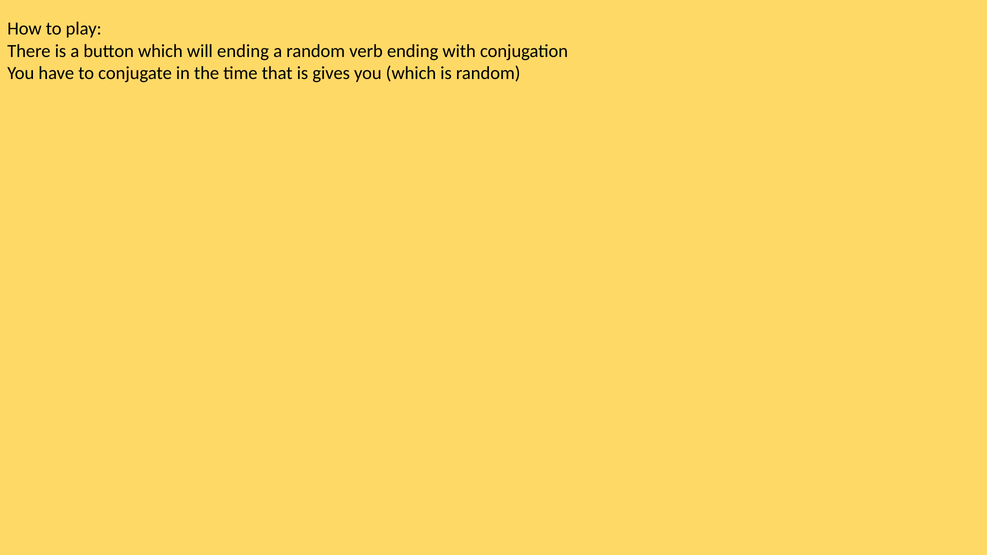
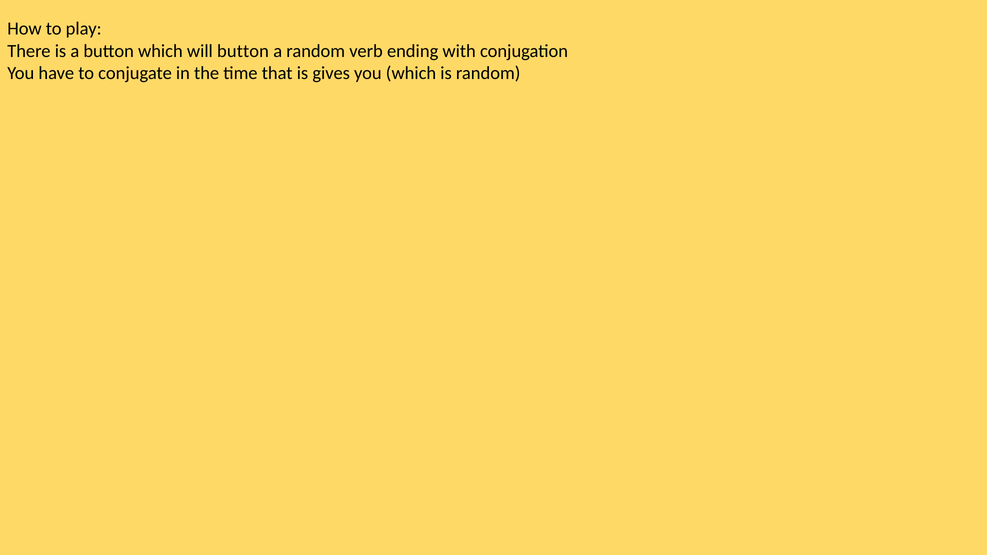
will ending: ending -> button
